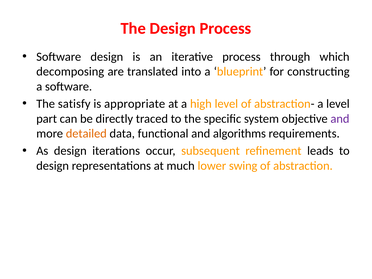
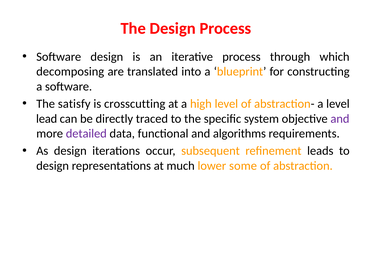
appropriate: appropriate -> crosscutting
part: part -> lead
detailed colour: orange -> purple
swing: swing -> some
